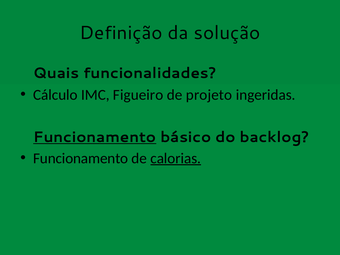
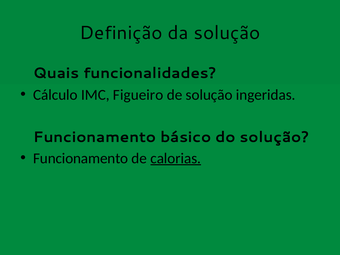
de projeto: projeto -> solução
Funcionamento at (95, 137) underline: present -> none
do backlog: backlog -> solução
